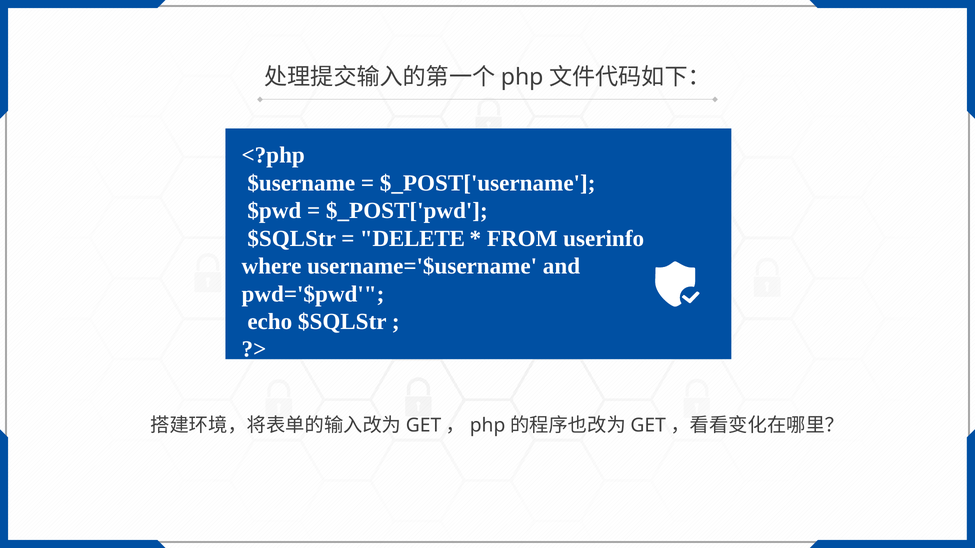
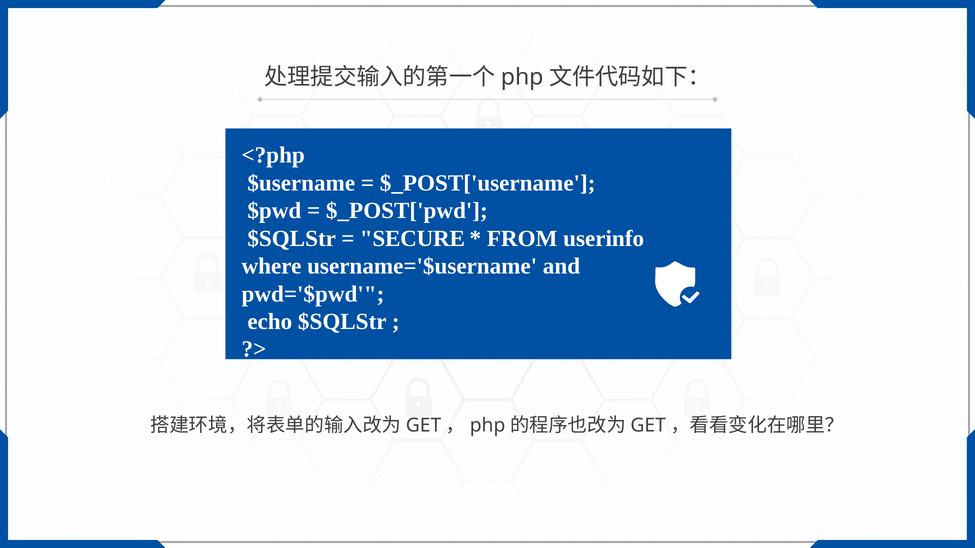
DELETE: DELETE -> SECURE
